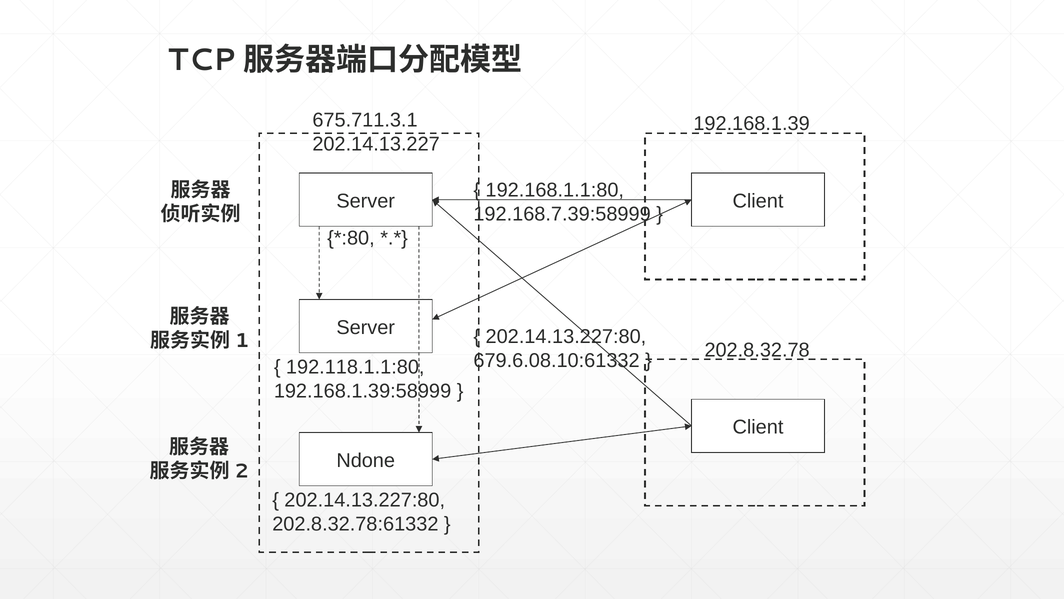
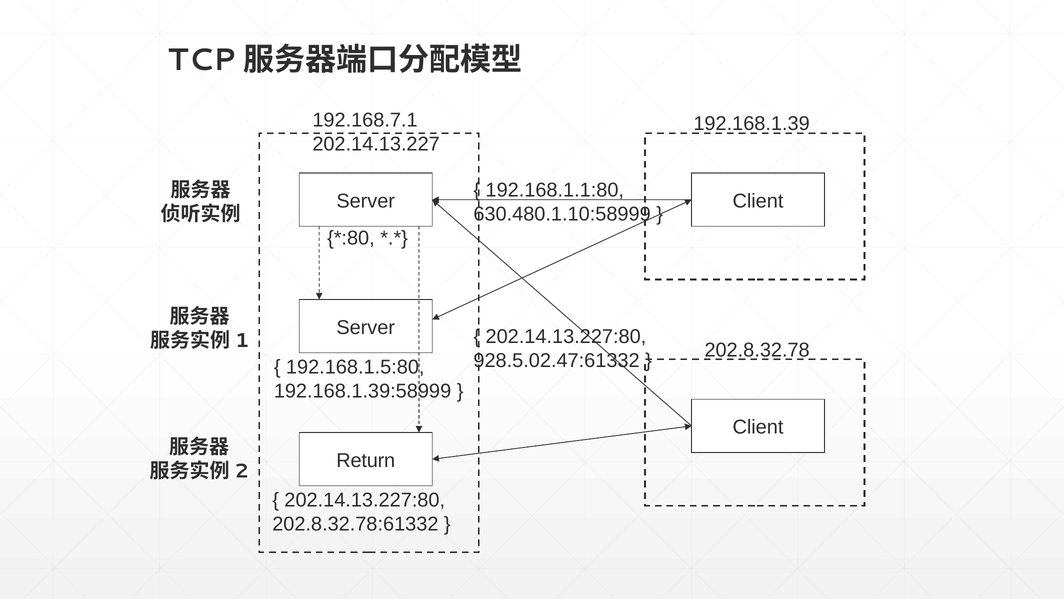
675.711.3.1: 675.711.3.1 -> 192.168.7.1
192.168.7.39:58999: 192.168.7.39:58999 -> 630.480.1.10:58999
679.6.08.10:61332: 679.6.08.10:61332 -> 928.5.02.47:61332
192.118.1.1:80: 192.118.1.1:80 -> 192.168.1.5:80
Ndone: Ndone -> Return
